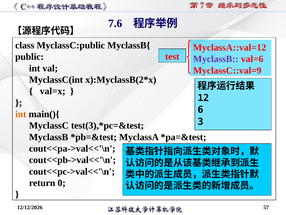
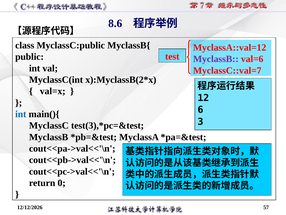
7.6: 7.6 -> 8.6
MyclassC::val=9: MyclassC::val=9 -> MyclassC::val=7
int at (21, 114) colour: orange -> blue
